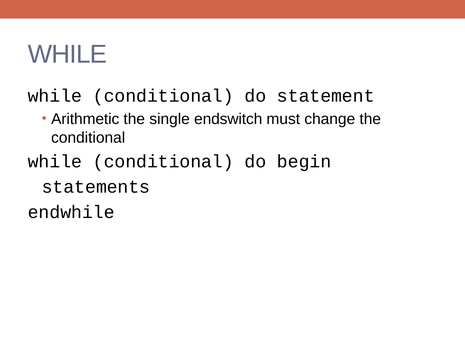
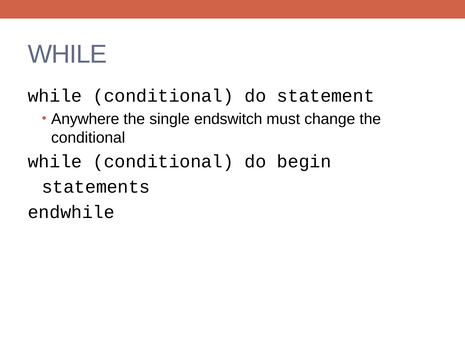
Arithmetic: Arithmetic -> Anywhere
